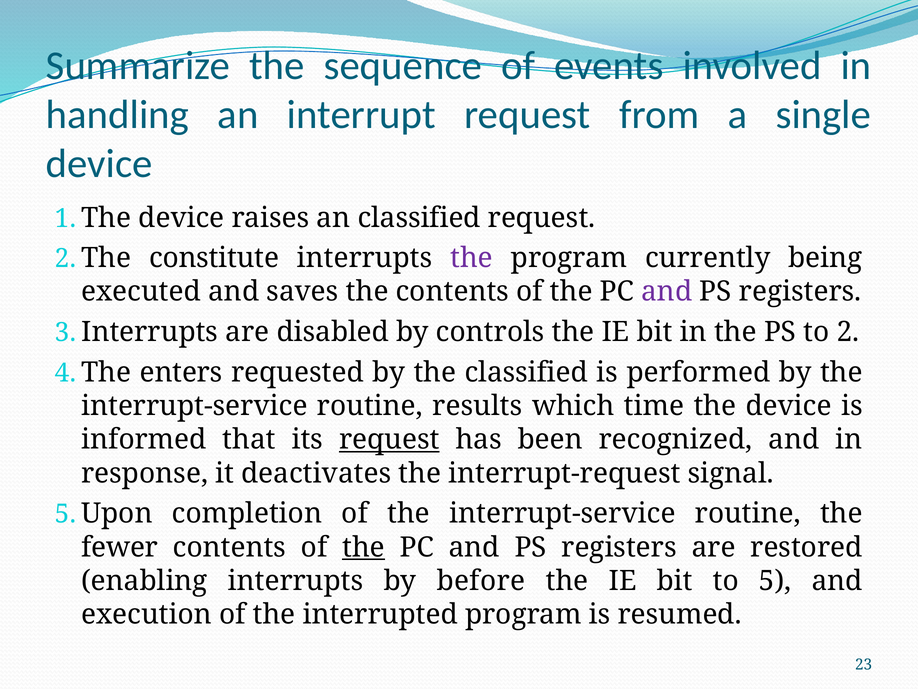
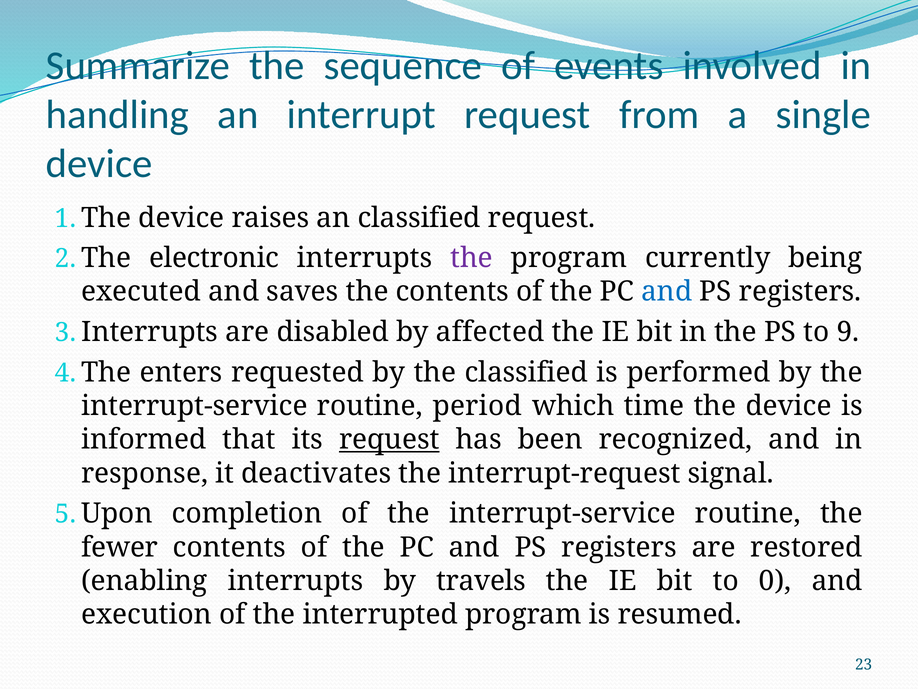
constitute: constitute -> electronic
and at (667, 292) colour: purple -> blue
controls: controls -> affected
2: 2 -> 9
results: results -> period
the at (364, 547) underline: present -> none
before: before -> travels
5: 5 -> 0
